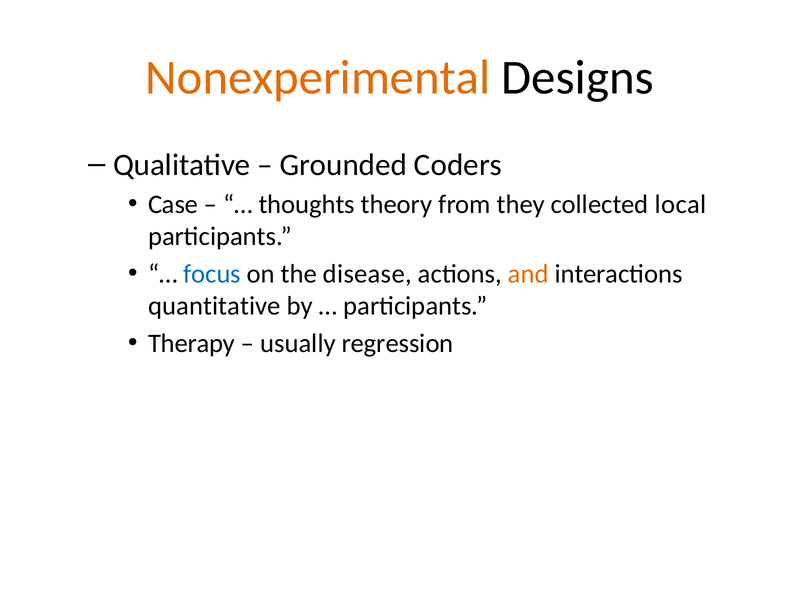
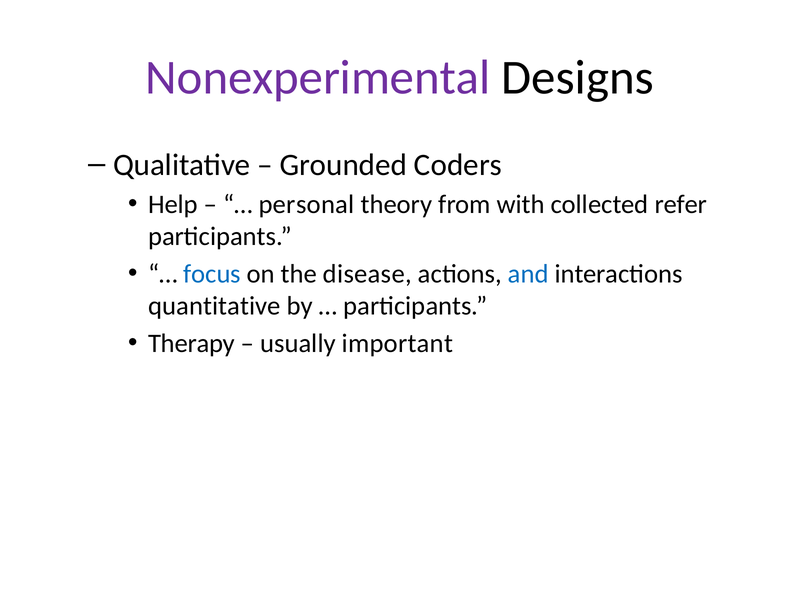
Nonexperimental colour: orange -> purple
Case: Case -> Help
thoughts: thoughts -> personal
they: they -> with
local: local -> refer
and colour: orange -> blue
regression: regression -> important
